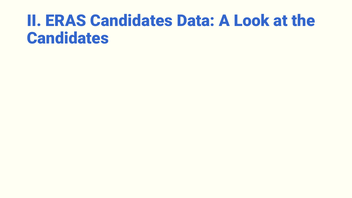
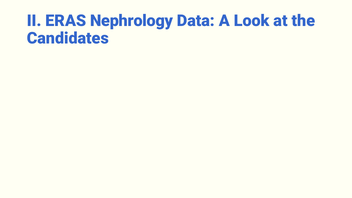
ERAS Candidates: Candidates -> Nephrology
